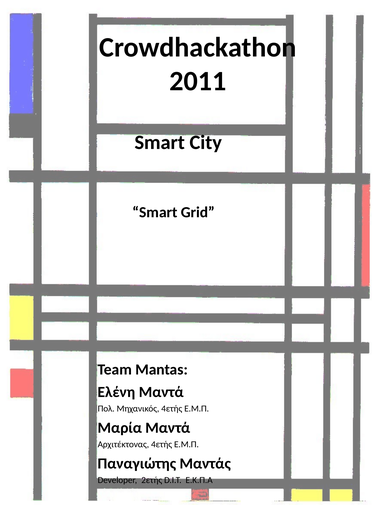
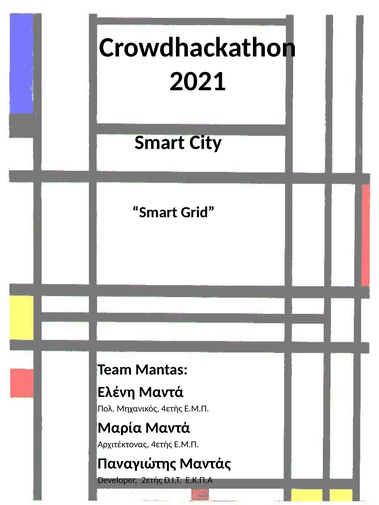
2011: 2011 -> 2021
